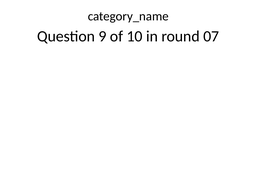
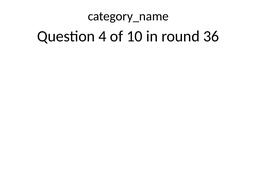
9: 9 -> 4
07: 07 -> 36
